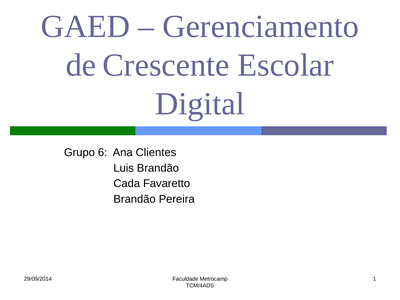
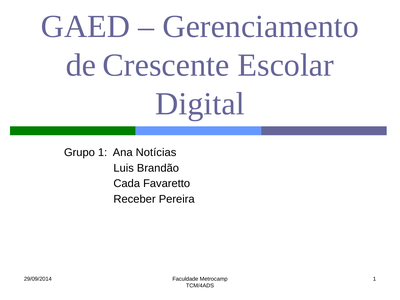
Grupo 6: 6 -> 1
Clientes: Clientes -> Notícias
Brandão at (135, 199): Brandão -> Receber
